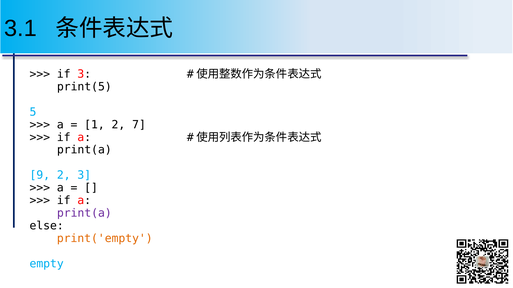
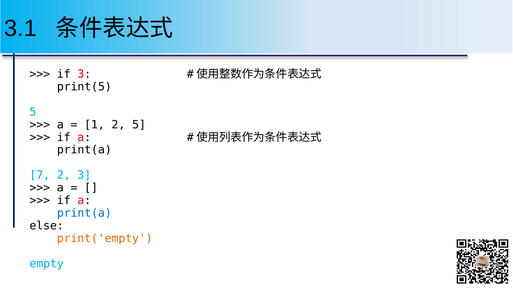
2 7: 7 -> 5
9: 9 -> 7
print(a at (84, 213) colour: purple -> blue
